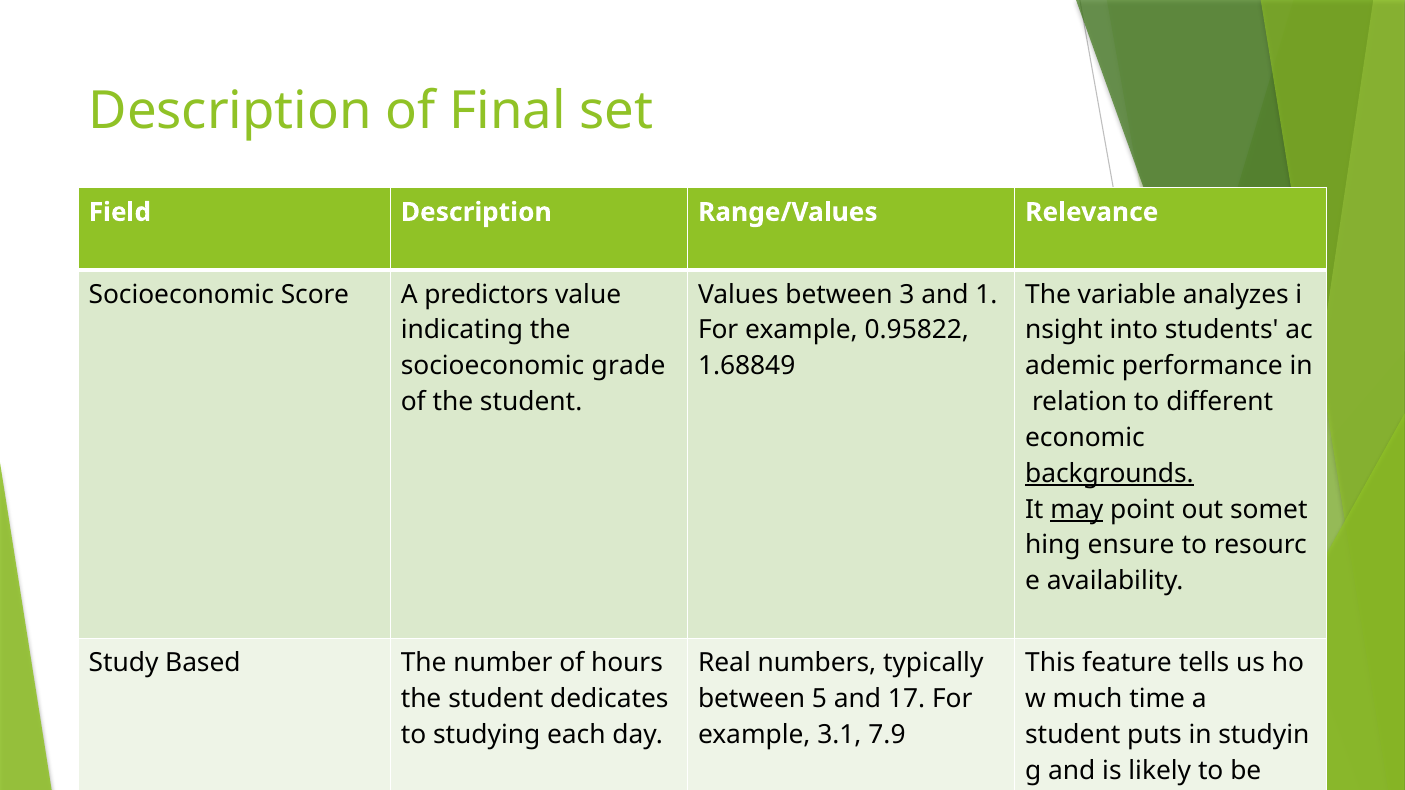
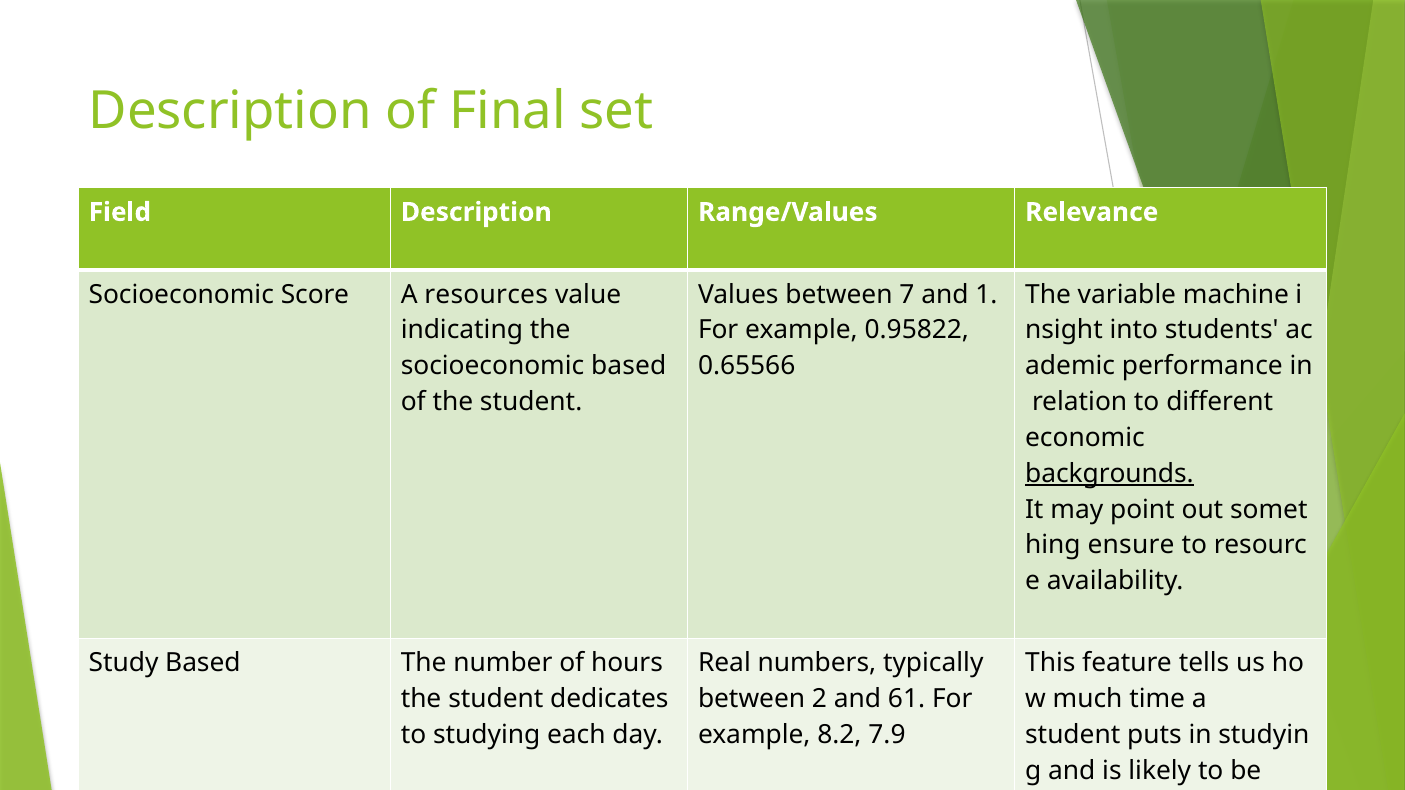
predictors: predictors -> resources
3: 3 -> 7
analyzes: analyzes -> machine
socioeconomic grade: grade -> based
1.68849: 1.68849 -> 0.65566
may underline: present -> none
5: 5 -> 2
17: 17 -> 61
3.1: 3.1 -> 8.2
